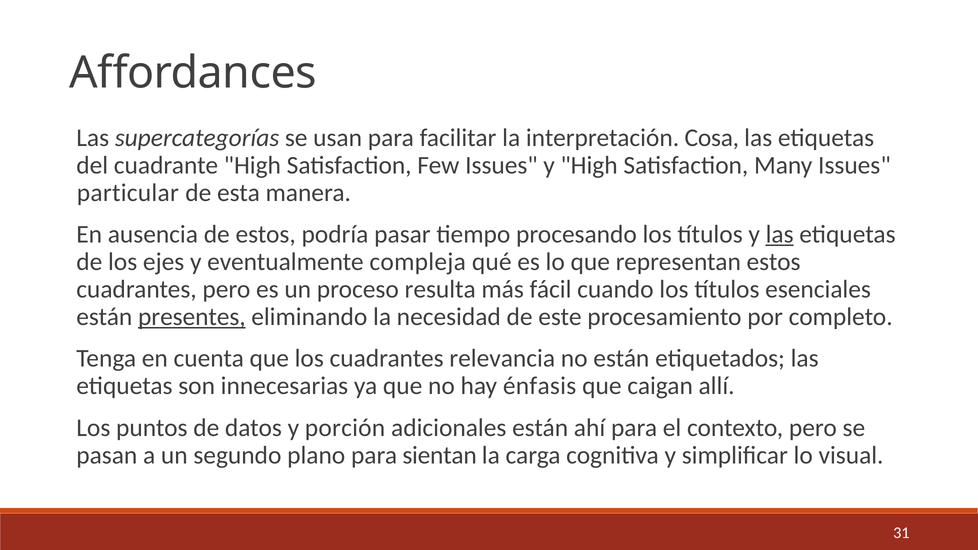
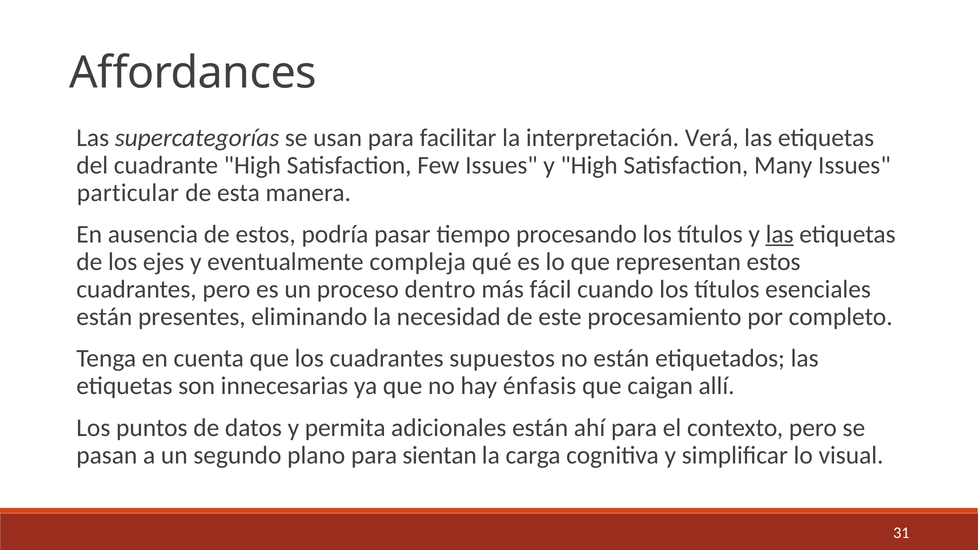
Cosa: Cosa -> Verá
resulta: resulta -> dentro
presentes underline: present -> none
relevancia: relevancia -> supuestos
porción: porción -> permita
